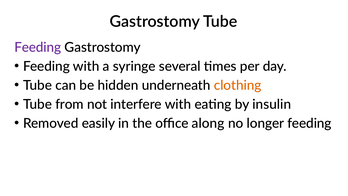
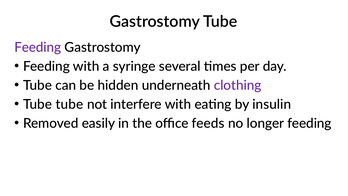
clothing colour: orange -> purple
Tube from: from -> tube
along: along -> feeds
